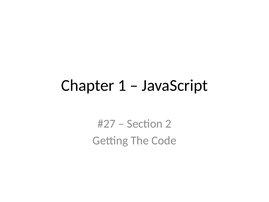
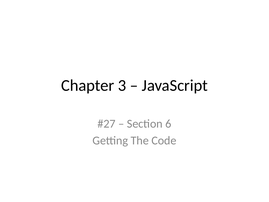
1: 1 -> 3
2: 2 -> 6
